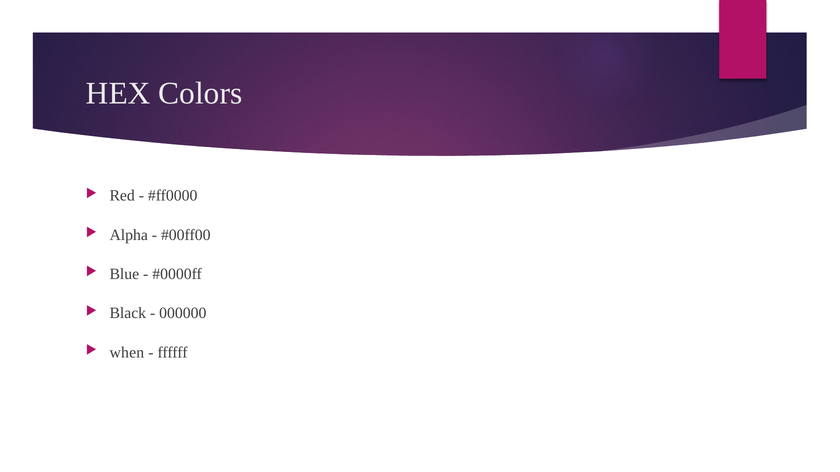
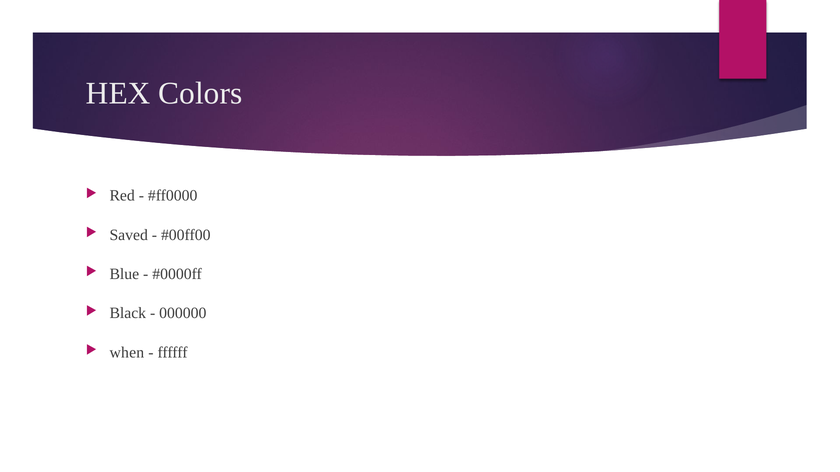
Alpha: Alpha -> Saved
